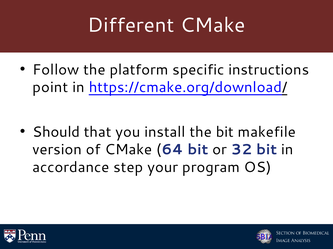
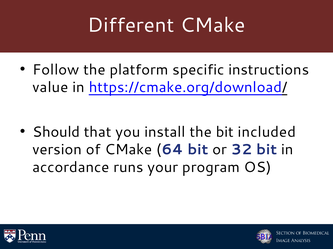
point: point -> value
makefile: makefile -> included
step: step -> runs
